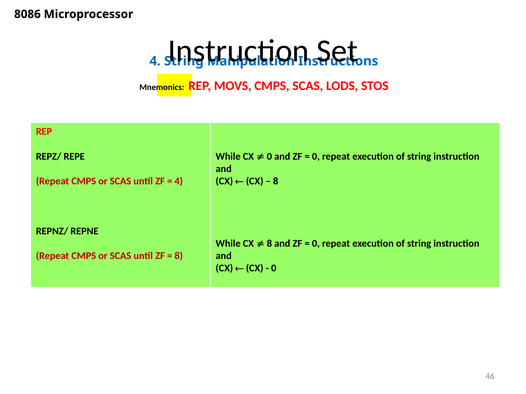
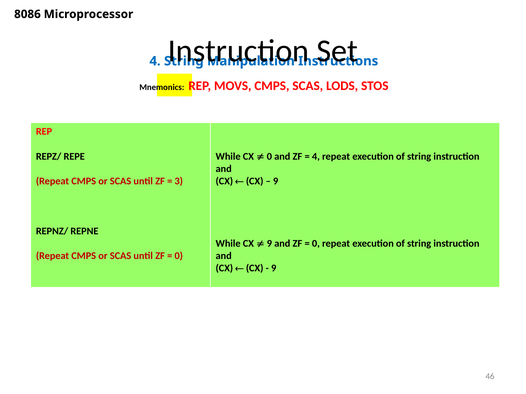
0 at (316, 157): 0 -> 4
4 at (179, 182): 4 -> 3
8 at (276, 182): 8 -> 9
8 at (269, 244): 8 -> 9
8 at (179, 256): 8 -> 0
0 at (274, 269): 0 -> 9
